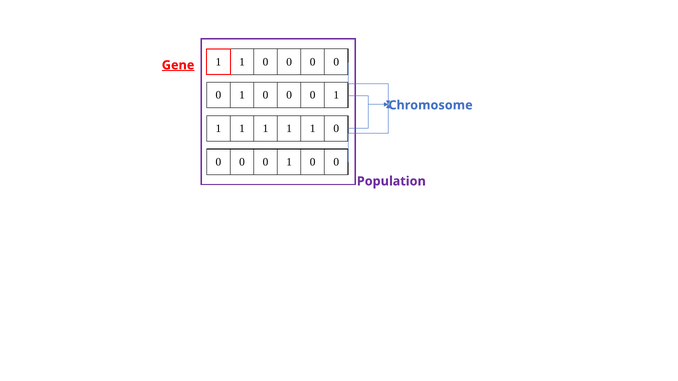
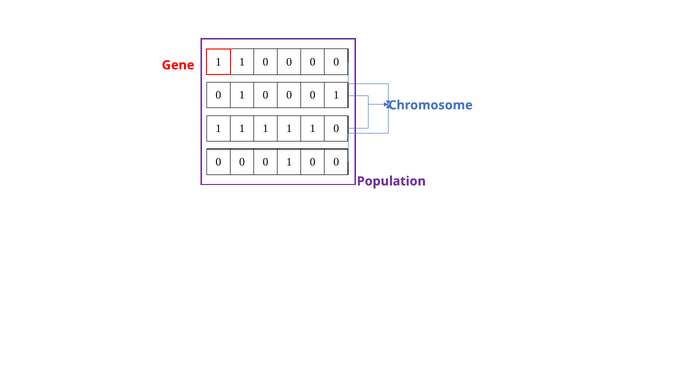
Gene underline: present -> none
